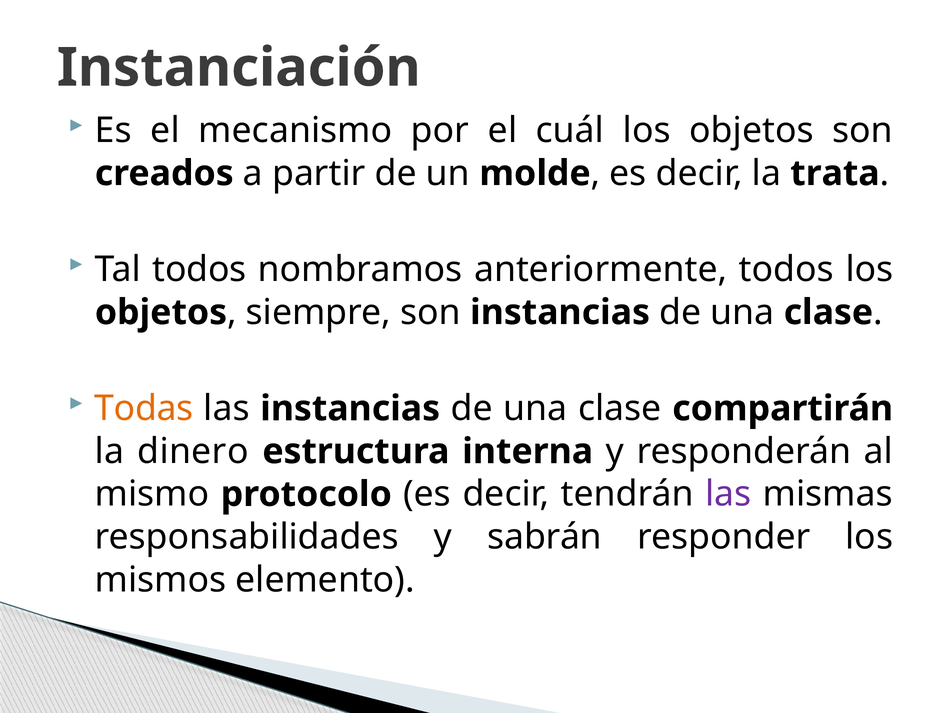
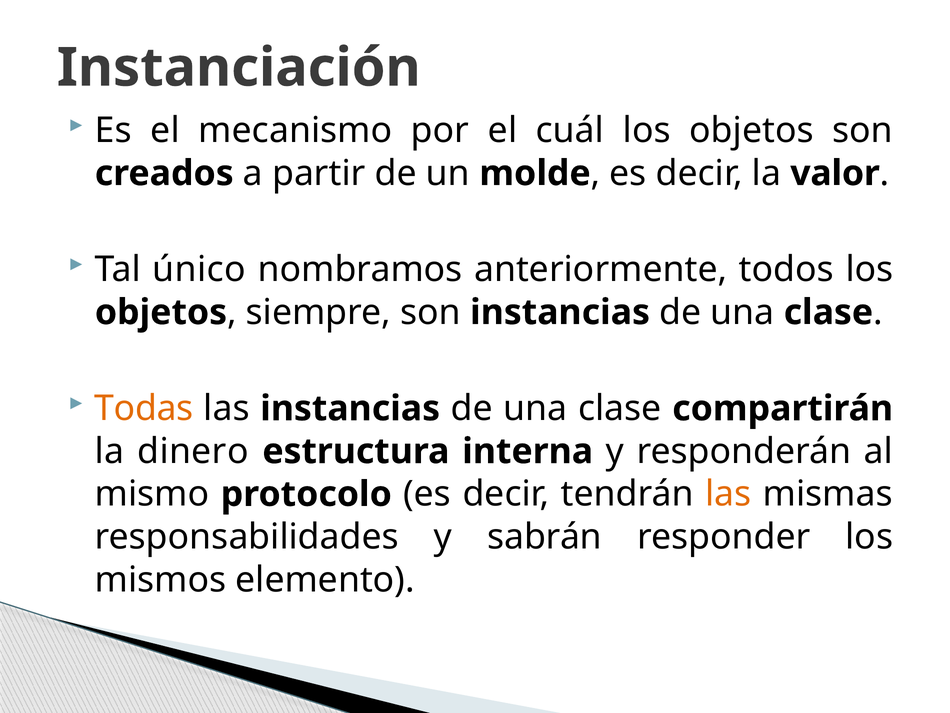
trata: trata -> valor
Tal todos: todos -> único
las at (728, 494) colour: purple -> orange
